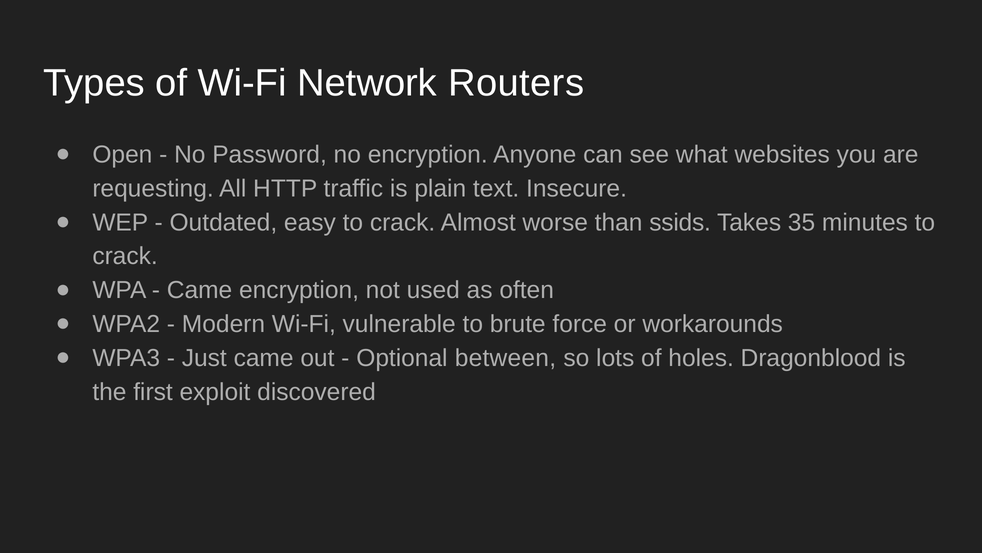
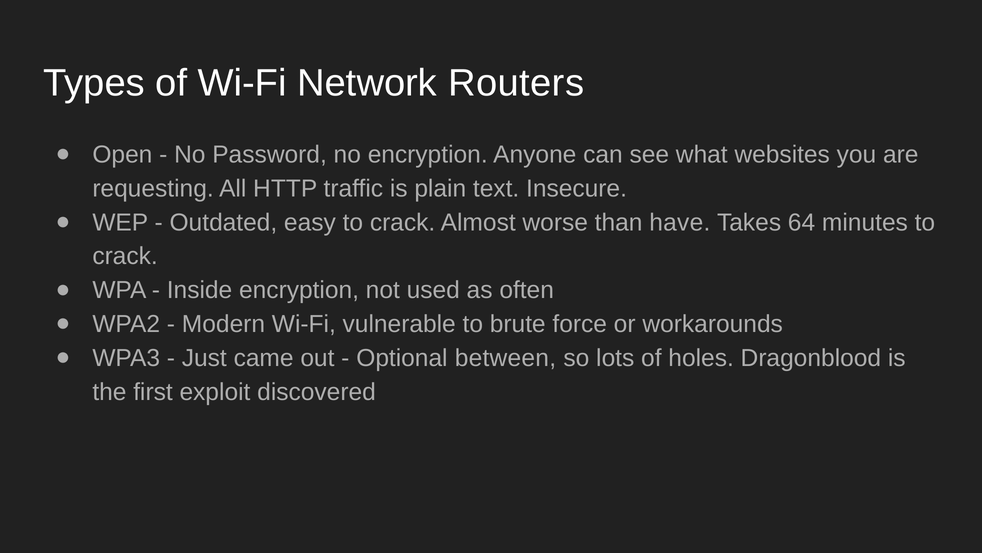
ssids: ssids -> have
35: 35 -> 64
Came at (200, 290): Came -> Inside
